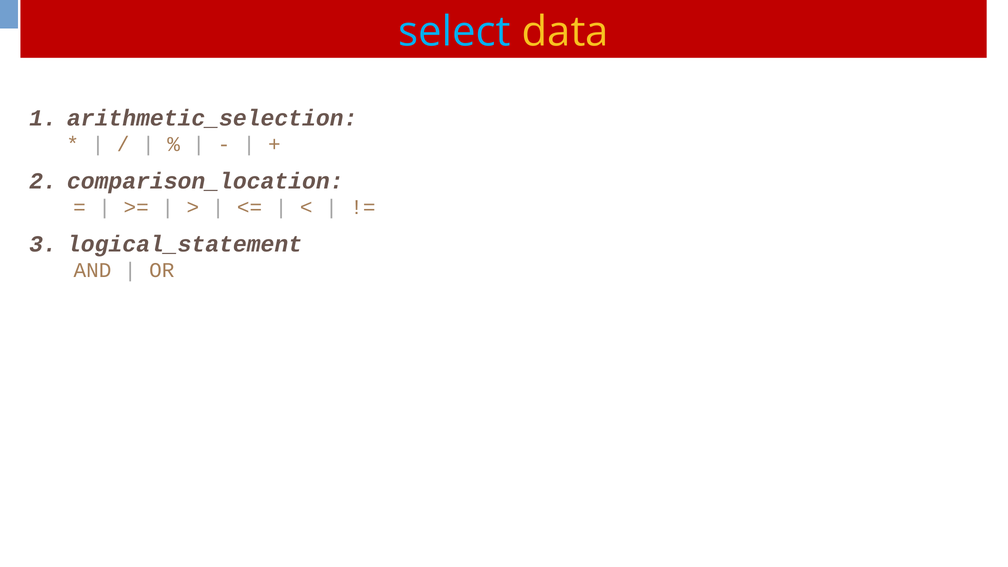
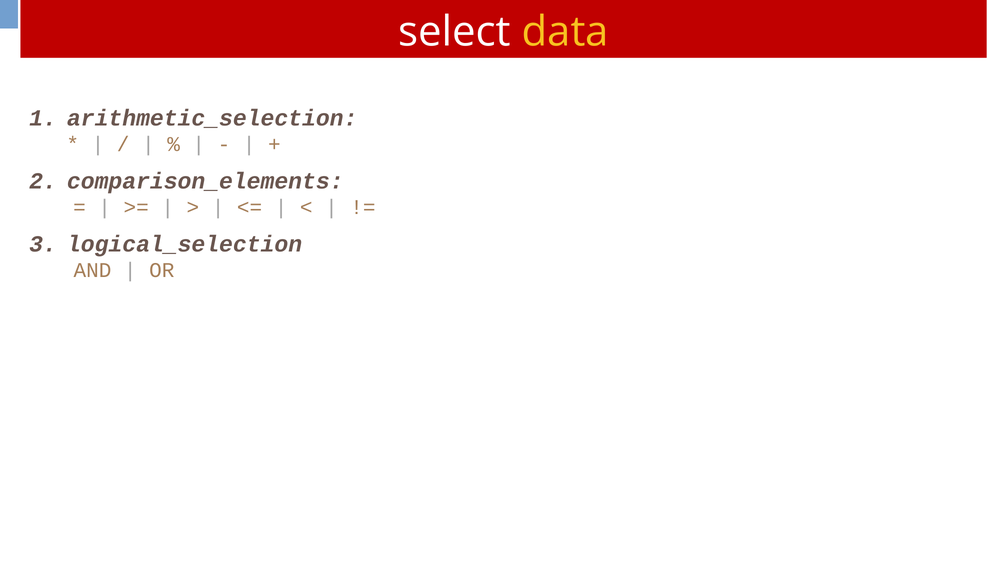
select colour: light blue -> white
comparison_location: comparison_location -> comparison_elements
logical_statement: logical_statement -> logical_selection
